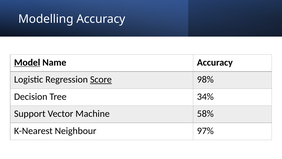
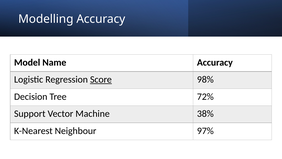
Model underline: present -> none
34%: 34% -> 72%
58%: 58% -> 38%
